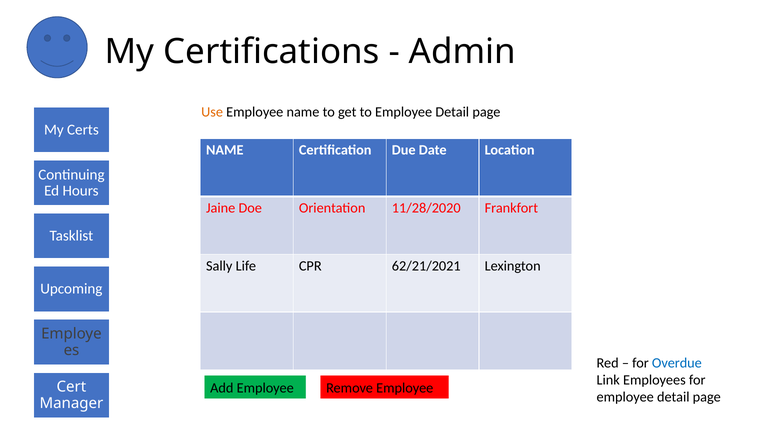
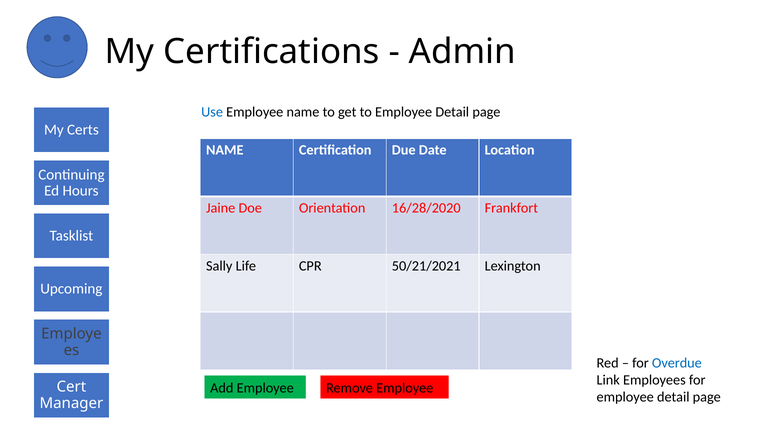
Use colour: orange -> blue
11/28/2020: 11/28/2020 -> 16/28/2020
62/21/2021: 62/21/2021 -> 50/21/2021
